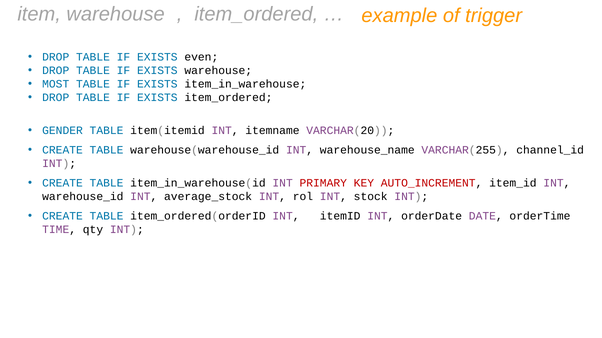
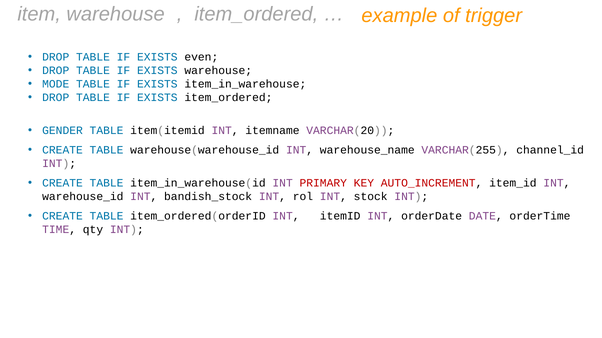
MOST: MOST -> MODE
average_stock: average_stock -> bandish_stock
